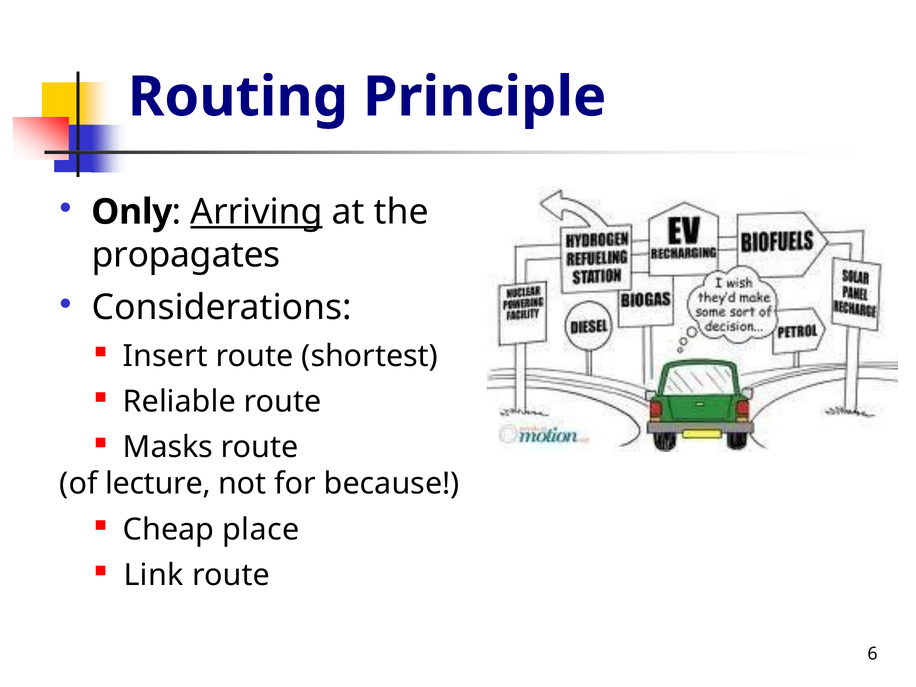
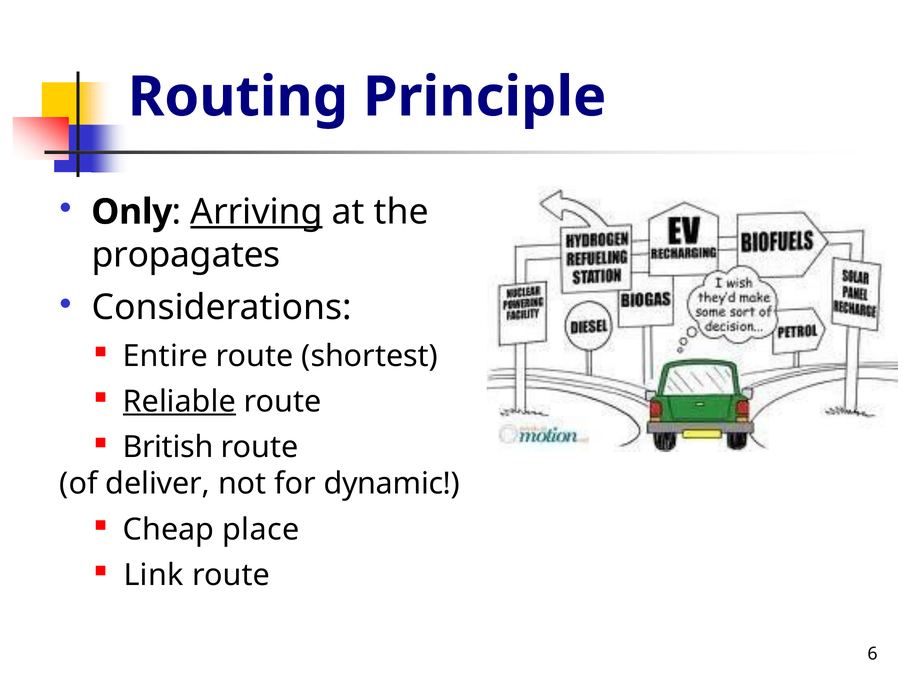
Insert: Insert -> Entire
Reliable underline: none -> present
Masks: Masks -> British
lecture: lecture -> deliver
because: because -> dynamic
